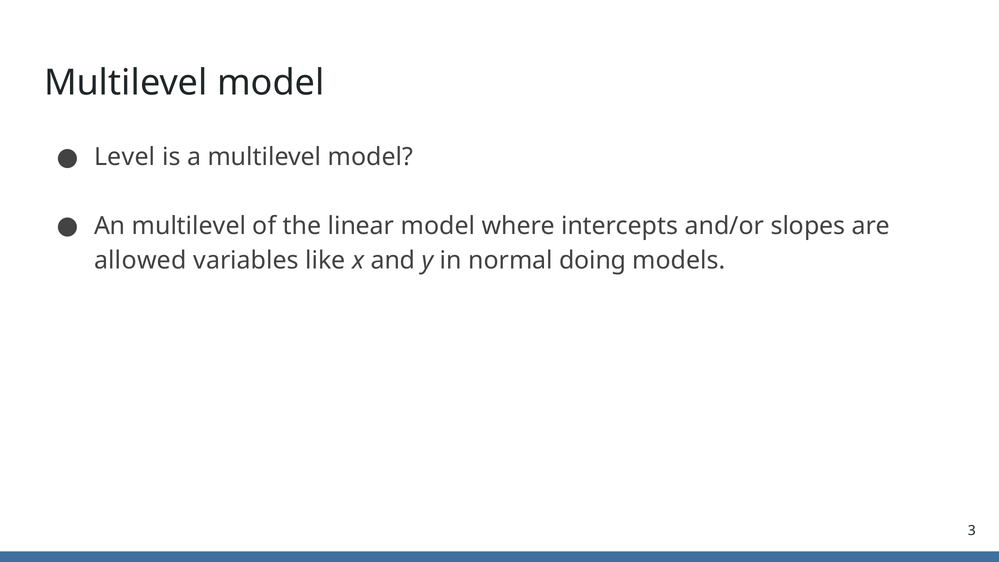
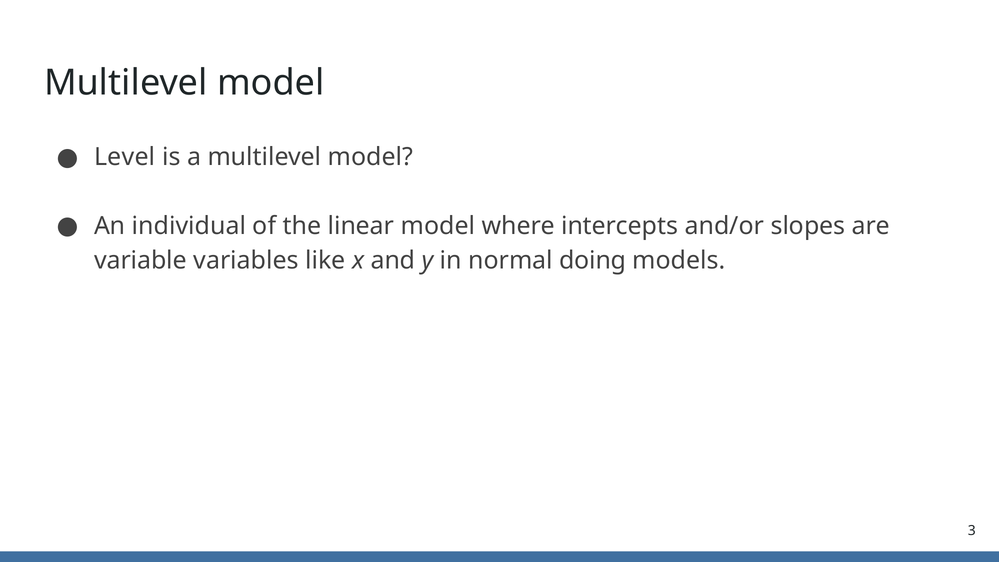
An multilevel: multilevel -> individual
allowed: allowed -> variable
